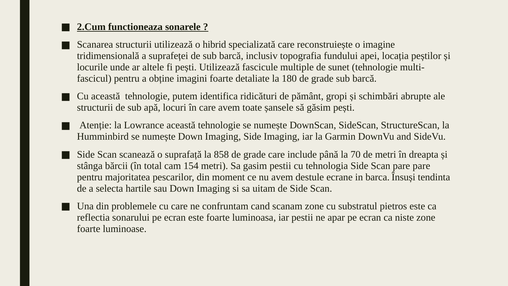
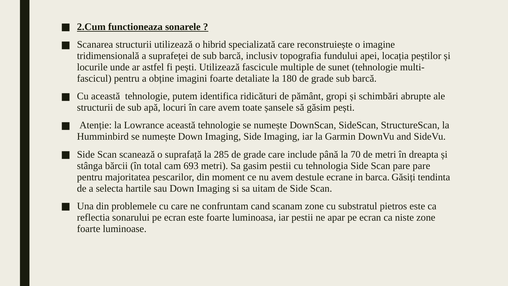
altele: altele -> astfel
858: 858 -> 285
154: 154 -> 693
Însuși: Însuși -> Găsiți
